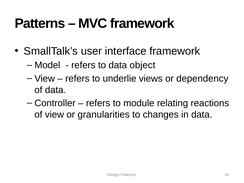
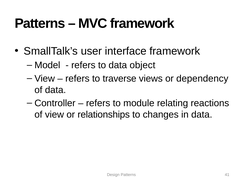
underlie: underlie -> traverse
granularities: granularities -> relationships
